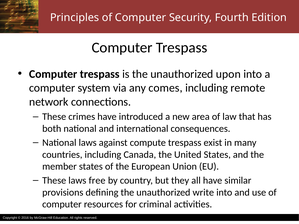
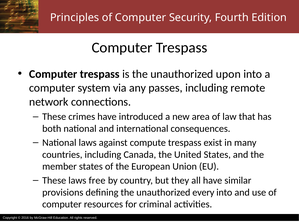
comes: comes -> passes
write: write -> every
